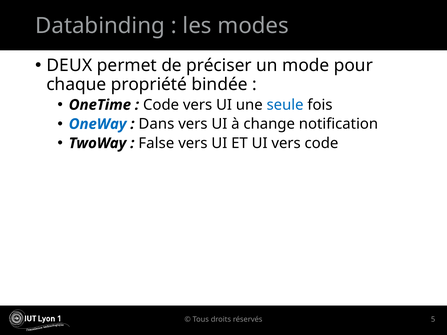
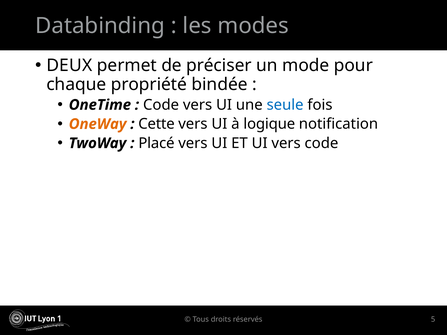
OneWay colour: blue -> orange
Dans: Dans -> Cette
change: change -> logique
False: False -> Placé
